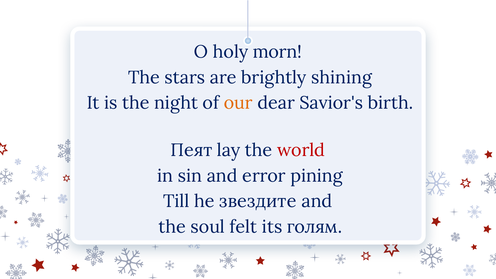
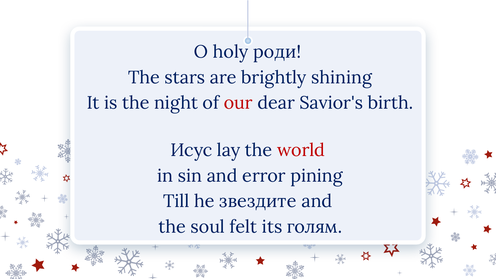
morn: morn -> роди
our colour: orange -> red
Пеят: Пеят -> Исус
